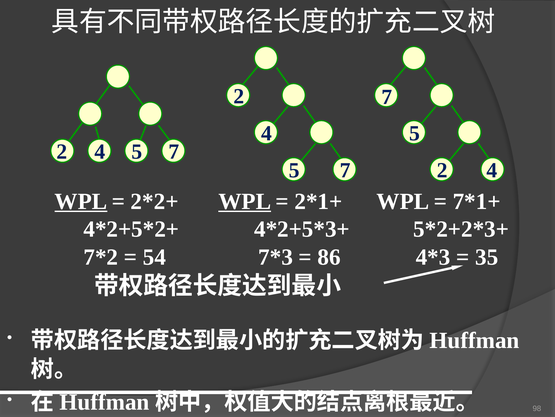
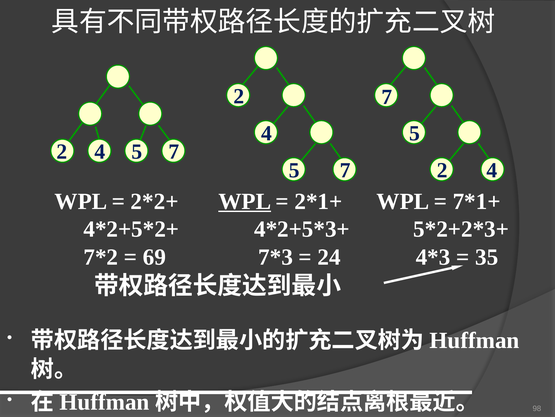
WPL at (81, 201) underline: present -> none
54: 54 -> 69
86: 86 -> 24
